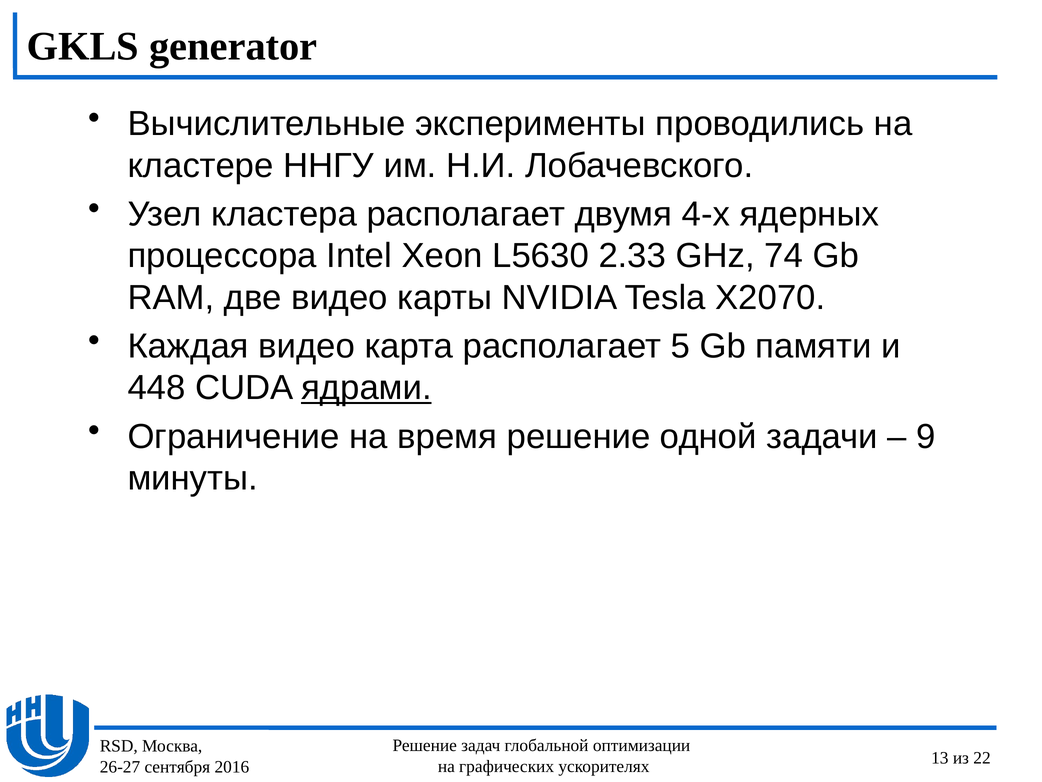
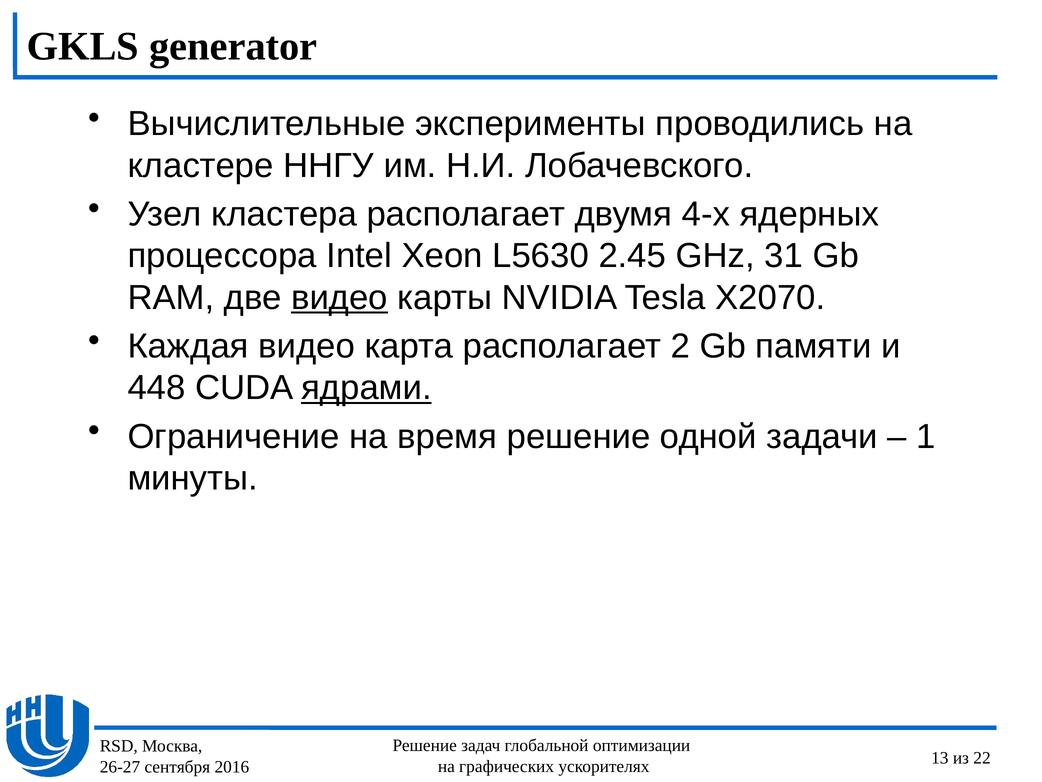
2.33: 2.33 -> 2.45
74: 74 -> 31
видео at (340, 297) underline: none -> present
5: 5 -> 2
9: 9 -> 1
